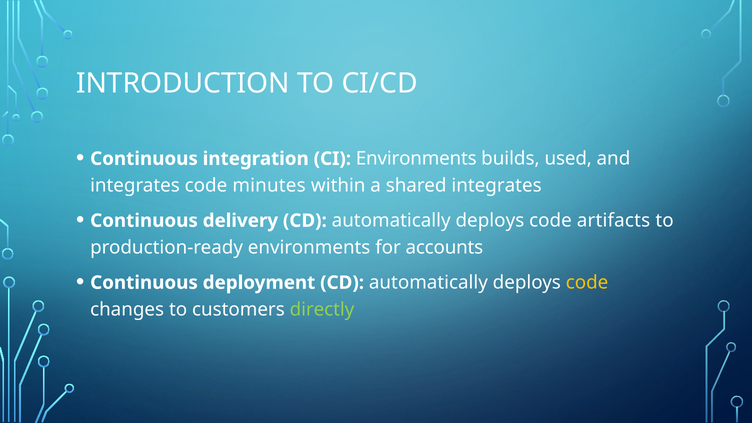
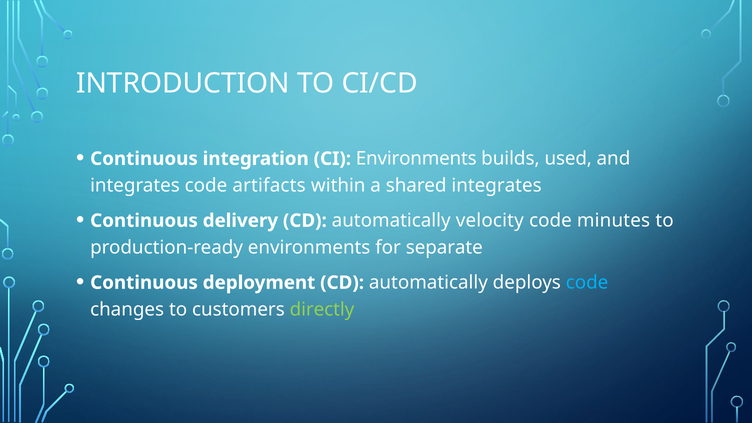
minutes: minutes -> artifacts
delivery CD automatically deploys: deploys -> velocity
artifacts: artifacts -> minutes
accounts: accounts -> separate
code at (587, 283) colour: yellow -> light blue
